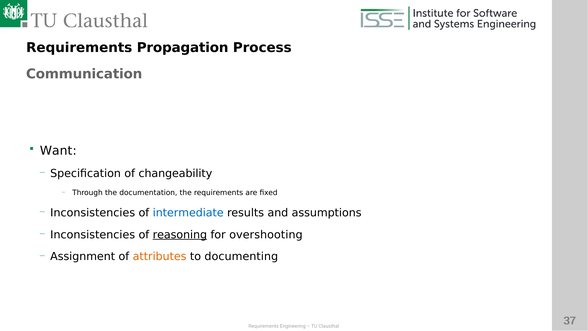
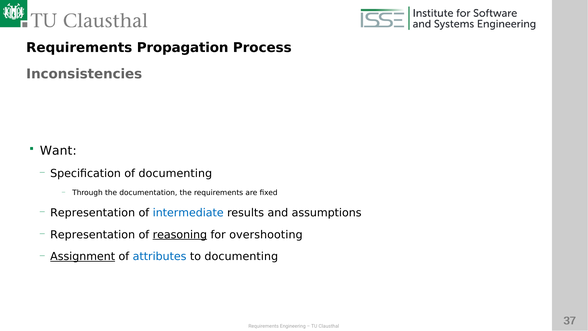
Communication: Communication -> Inconsistencies
of changeability: changeability -> documenting
Inconsistencies at (93, 213): Inconsistencies -> Representation
Inconsistencies at (93, 235): Inconsistencies -> Representation
Assignment underline: none -> present
attributes colour: orange -> blue
